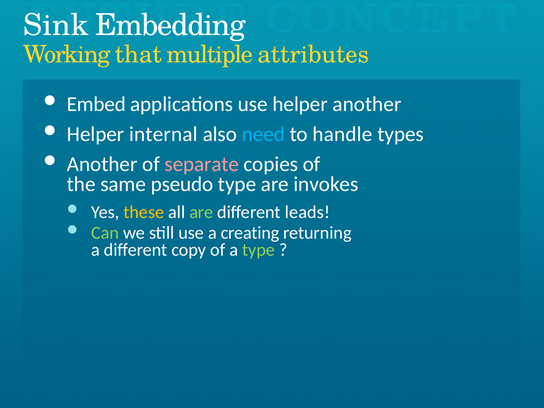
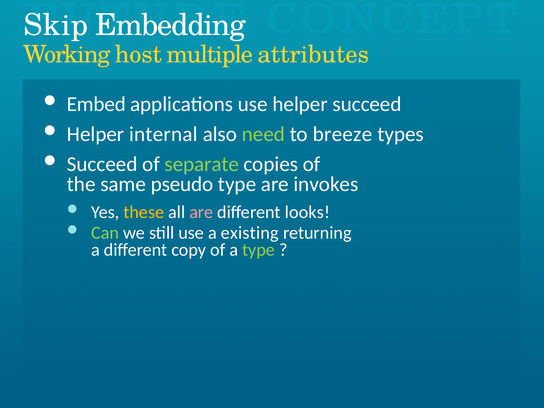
Sink: Sink -> Skip
that: that -> host
helper another: another -> succeed
need colour: light blue -> light green
handle: handle -> breeze
Another at (102, 164): Another -> Succeed
separate colour: pink -> light green
are at (201, 212) colour: light green -> pink
leads: leads -> looks
creating: creating -> existing
